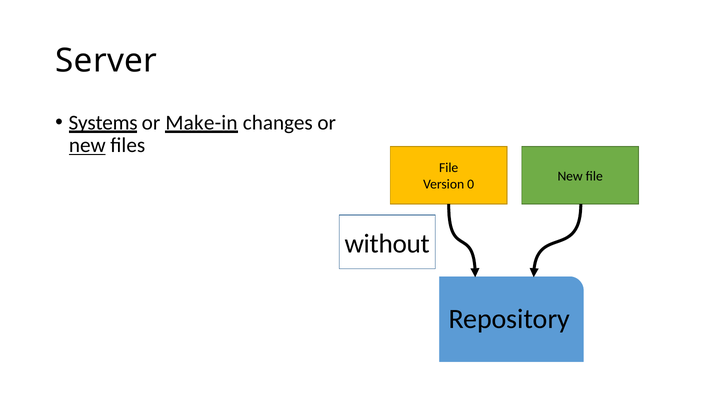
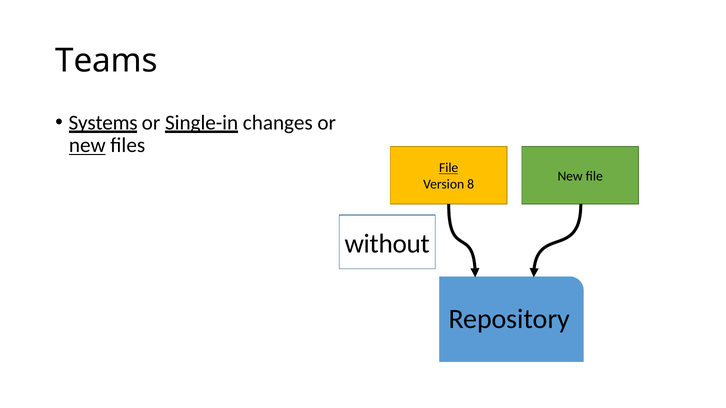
Server: Server -> Teams
Make-in: Make-in -> Single-in
File at (449, 168) underline: none -> present
0: 0 -> 8
